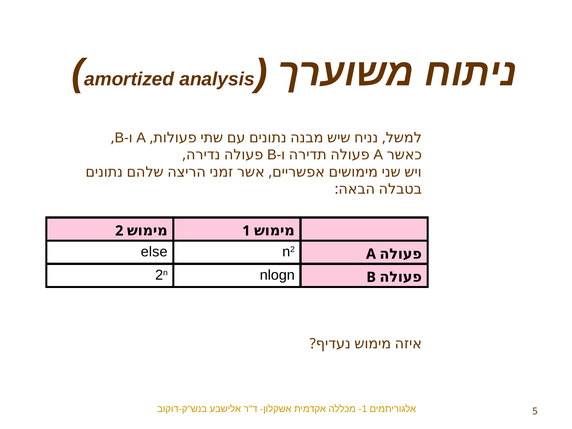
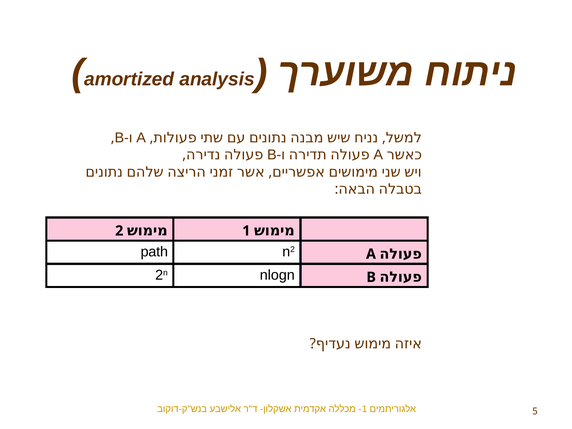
else: else -> path
